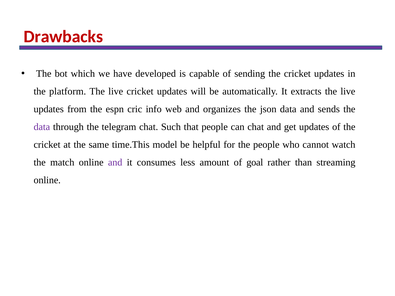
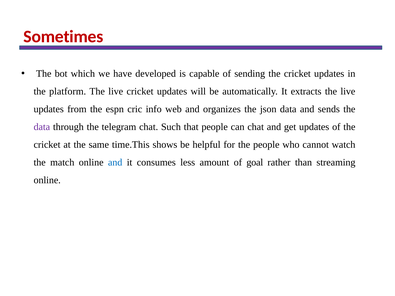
Drawbacks: Drawbacks -> Sometimes
model: model -> shows
and at (115, 163) colour: purple -> blue
